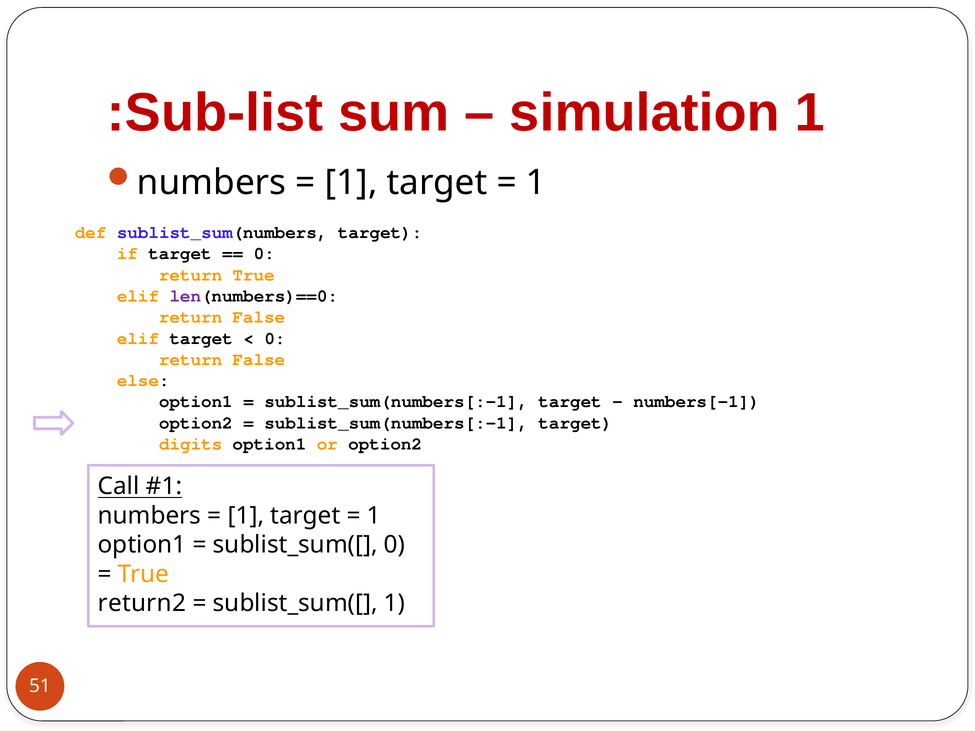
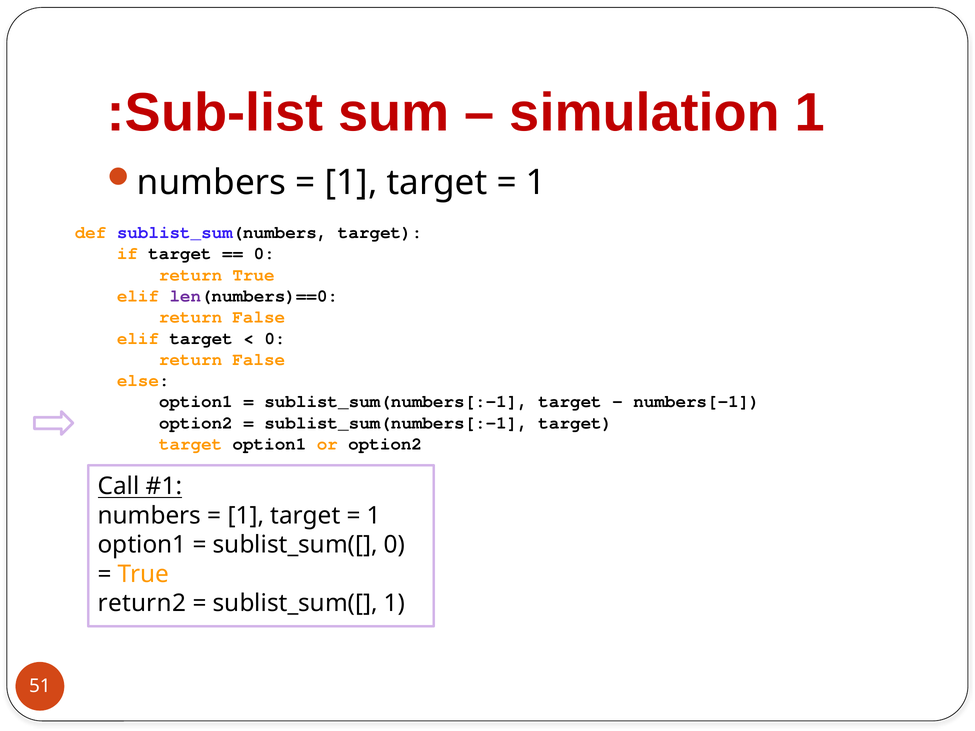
digits at (191, 444): digits -> target
